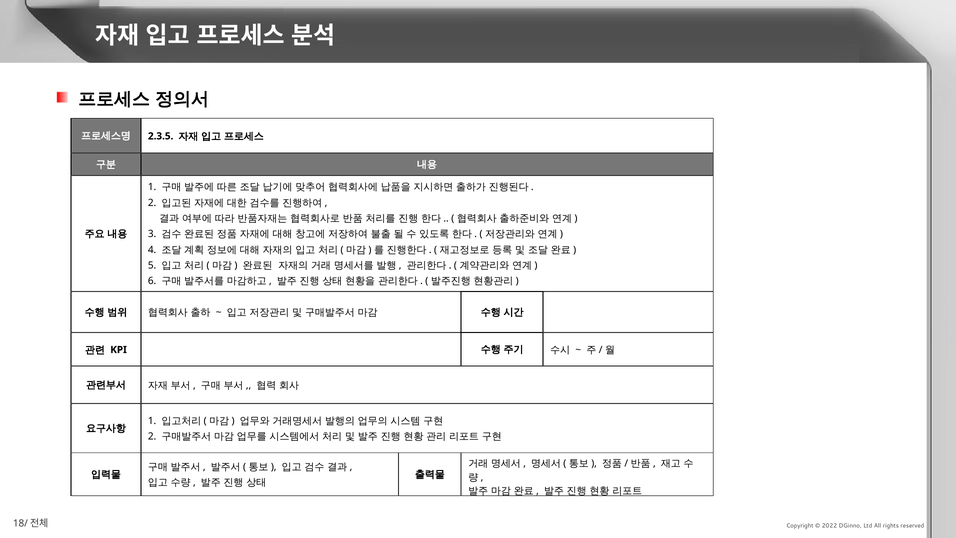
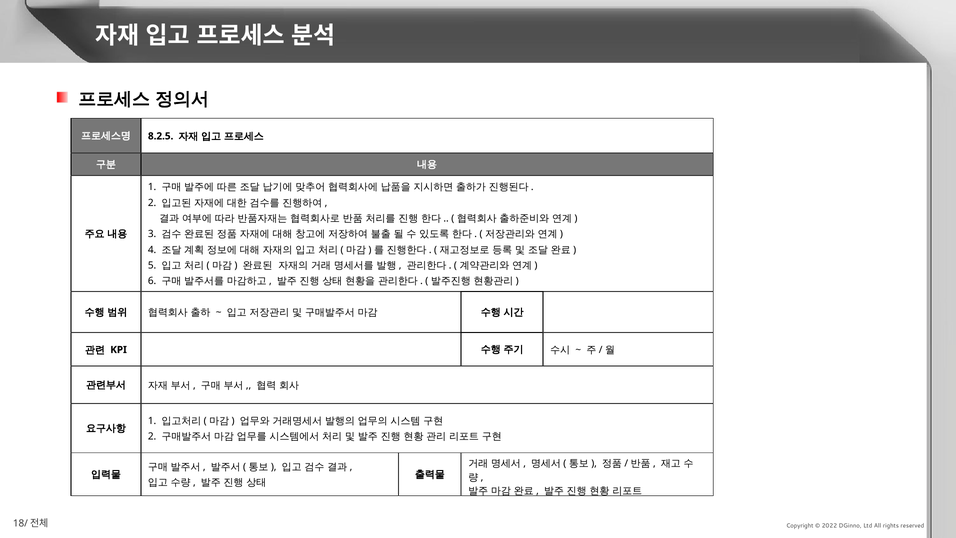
2.3.5: 2.3.5 -> 8.2.5
